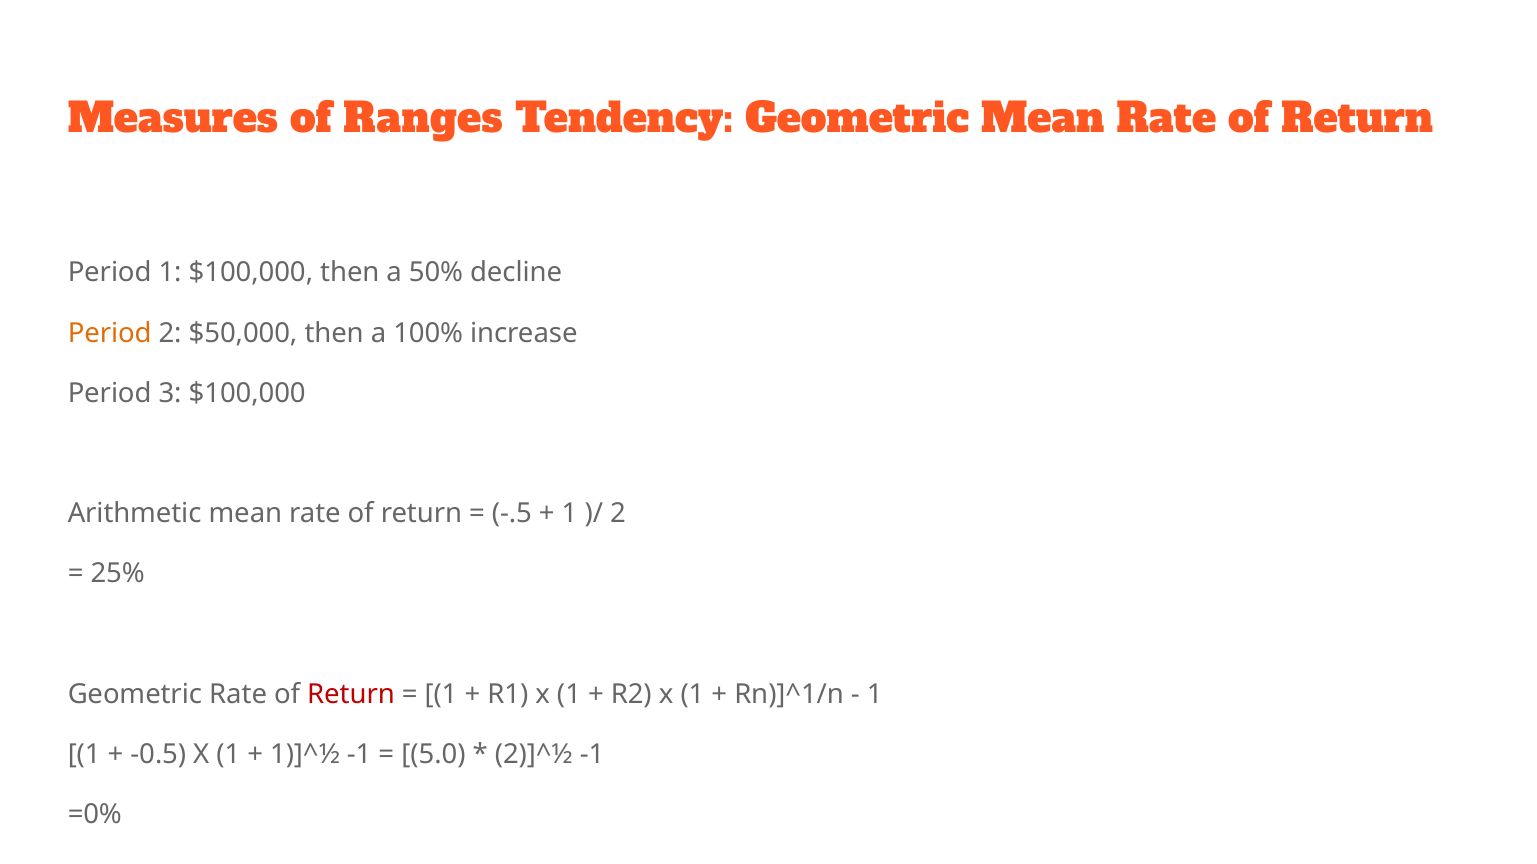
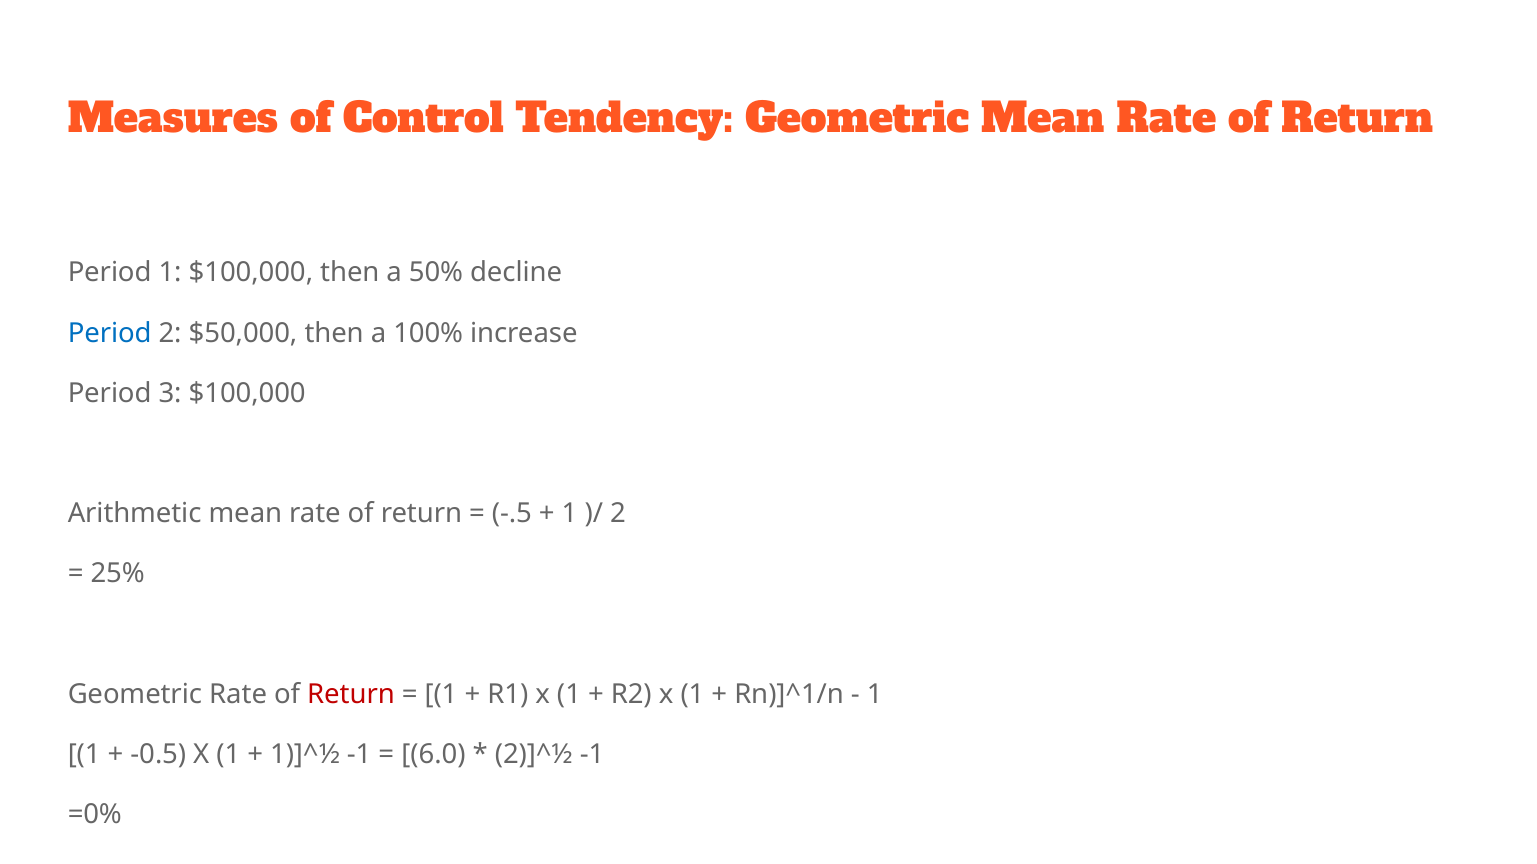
Ranges: Ranges -> Control
Period at (110, 333) colour: orange -> blue
5.0: 5.0 -> 6.0
